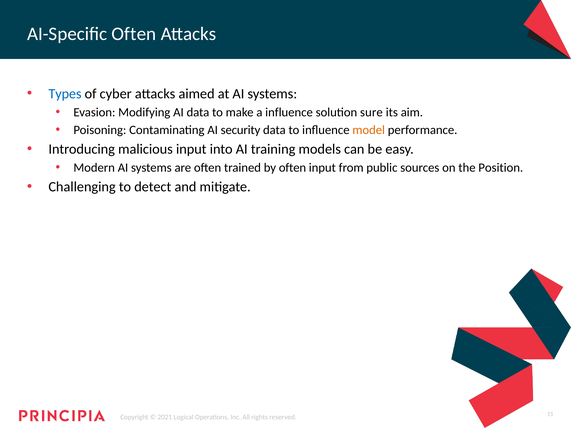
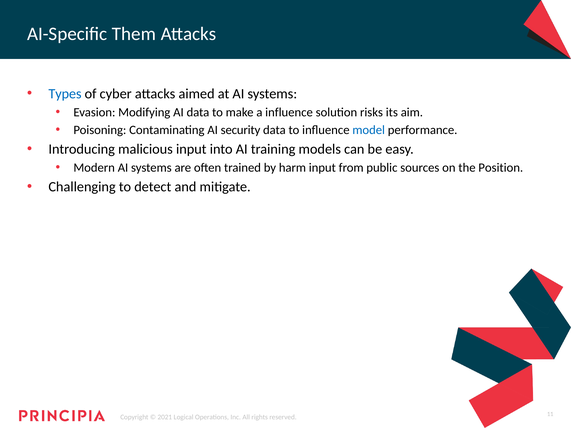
AI-Specific Often: Often -> Them
sure: sure -> risks
model colour: orange -> blue
by often: often -> harm
